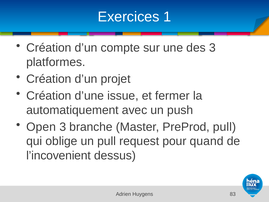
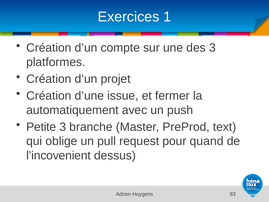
Open: Open -> Petite
PreProd pull: pull -> text
